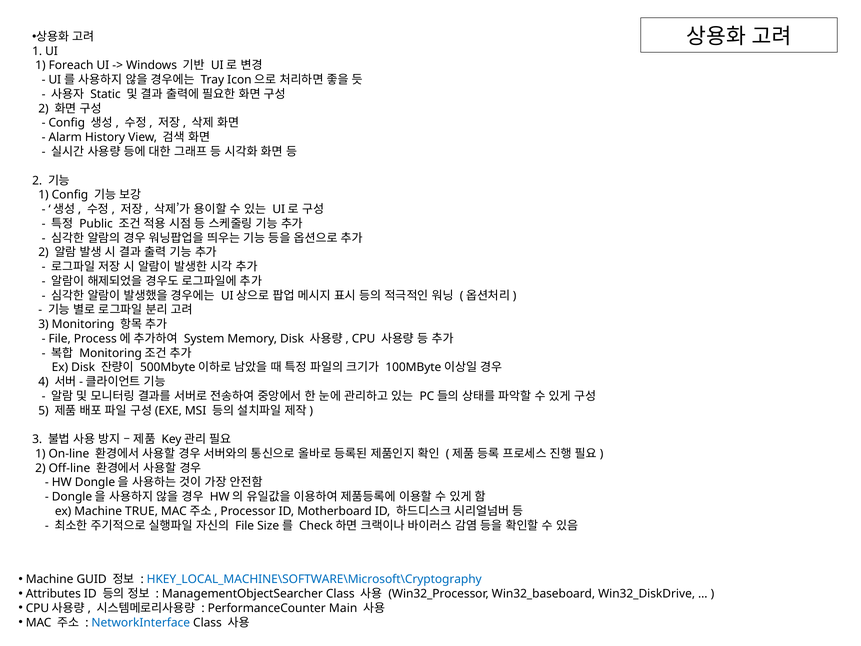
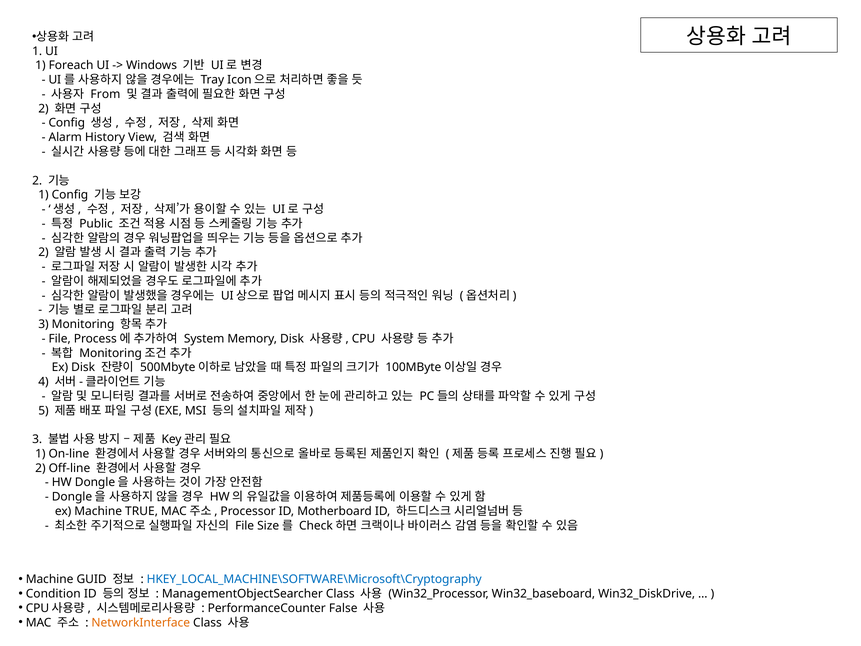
Static: Static -> From
Attributes: Attributes -> Condition
Main: Main -> False
NetworkInterface colour: blue -> orange
